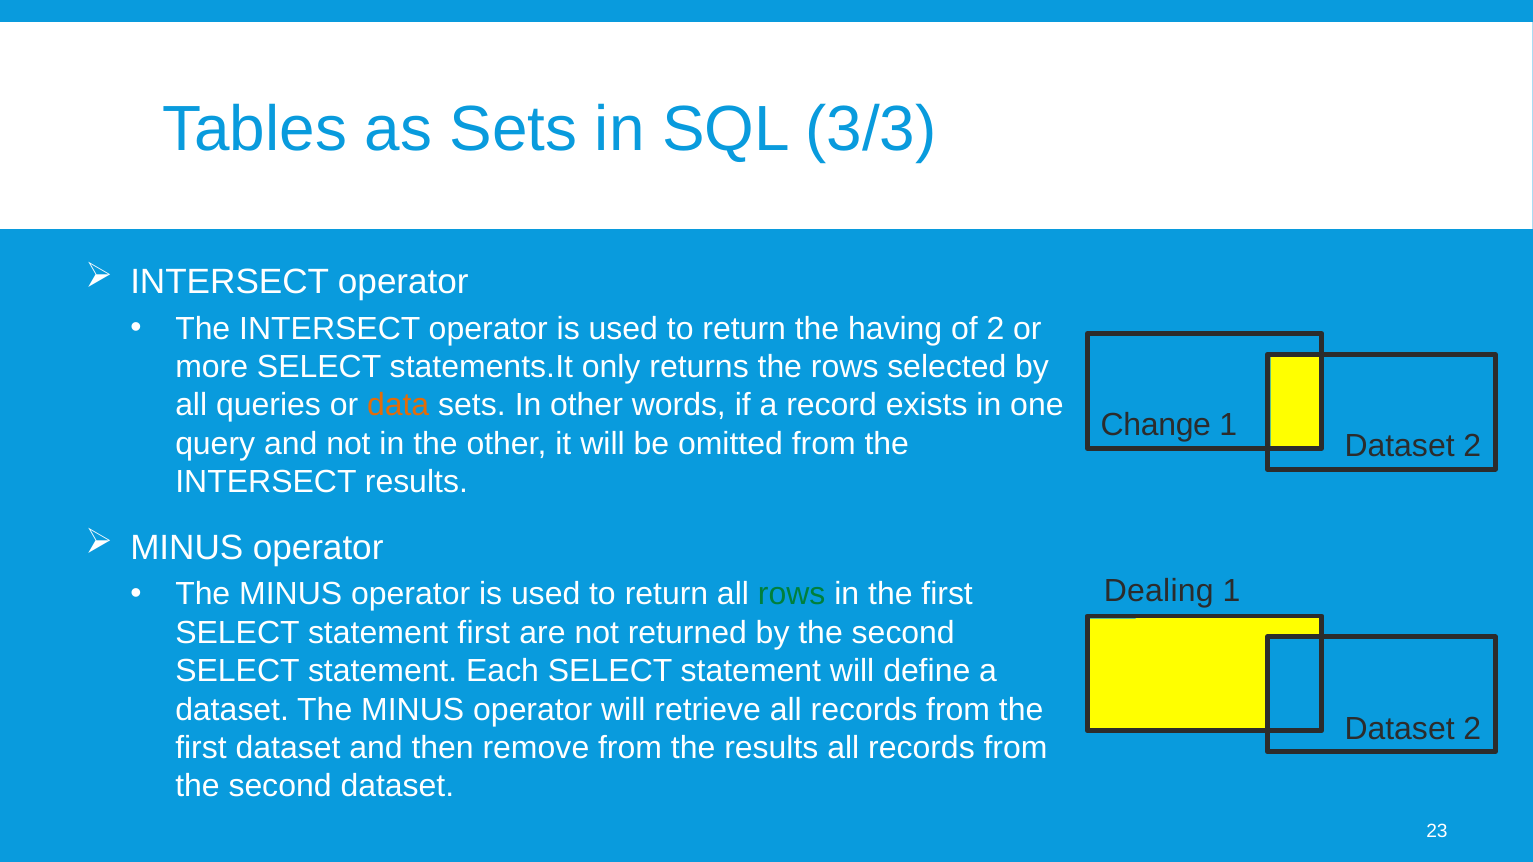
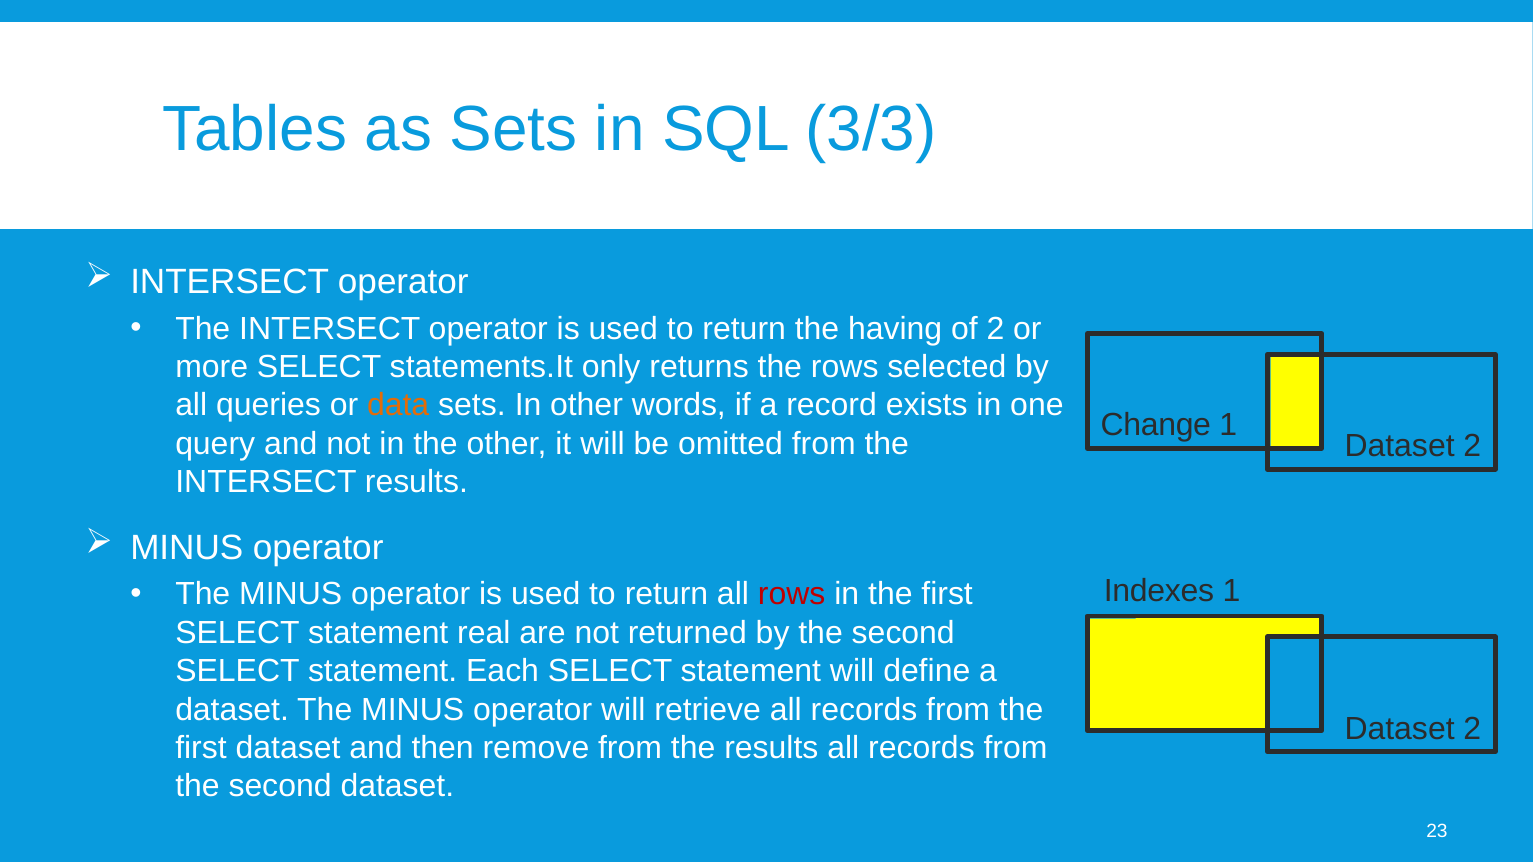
Dealing: Dealing -> Indexes
rows at (792, 595) colour: green -> red
statement first: first -> real
